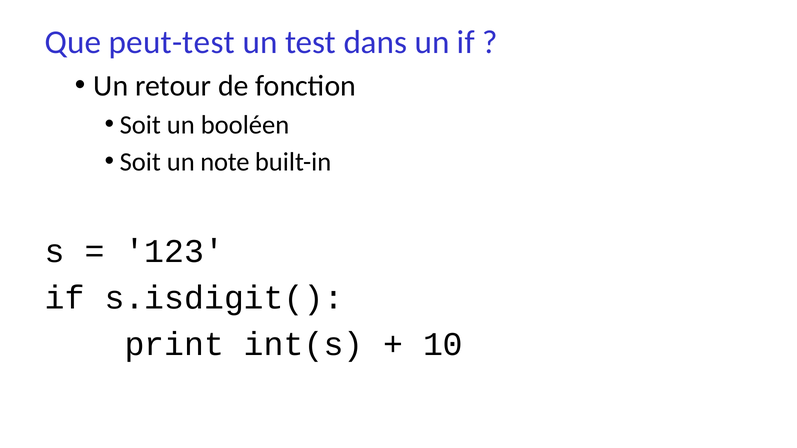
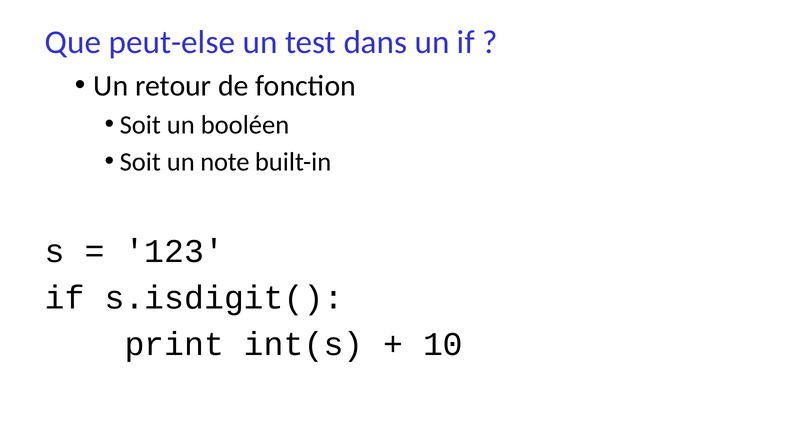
peut-test: peut-test -> peut-else
